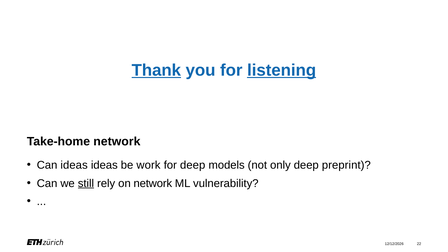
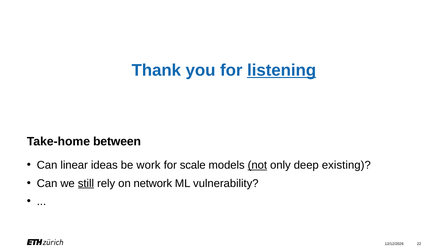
Thank underline: present -> none
Take-home network: network -> between
Can ideas: ideas -> linear
for deep: deep -> scale
not underline: none -> present
preprint: preprint -> existing
